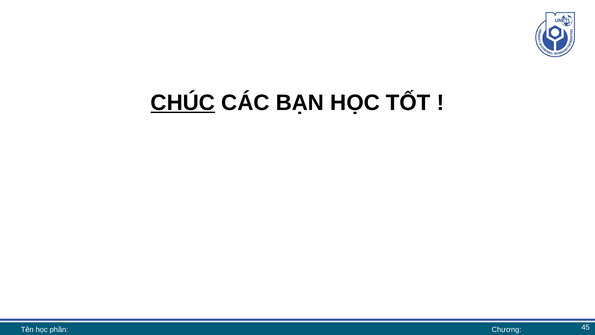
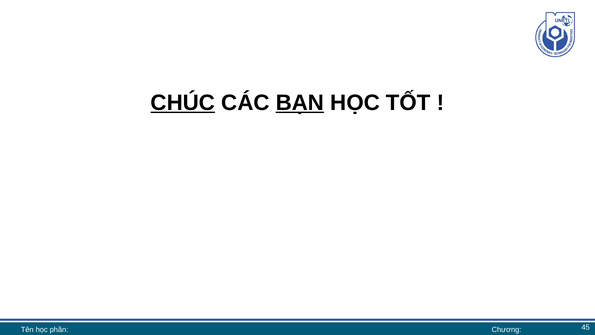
BẠN underline: none -> present
